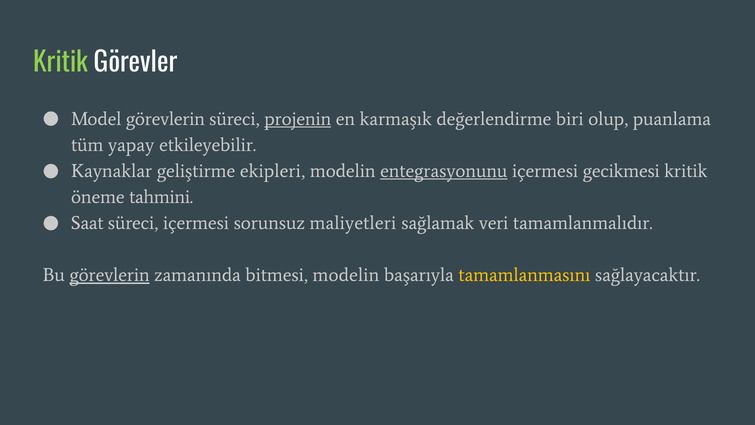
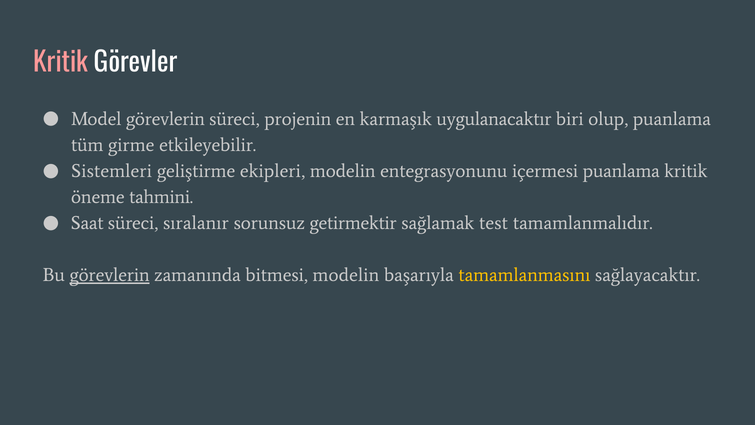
Kritik at (61, 63) colour: light green -> pink
projenin underline: present -> none
değerlendirme: değerlendirme -> uygulanacaktır
yapay: yapay -> girme
Kaynaklar: Kaynaklar -> Sistemleri
entegrasyonunu underline: present -> none
içermesi gecikmesi: gecikmesi -> puanlama
süreci içermesi: içermesi -> sıralanır
maliyetleri: maliyetleri -> getirmektir
veri: veri -> test
